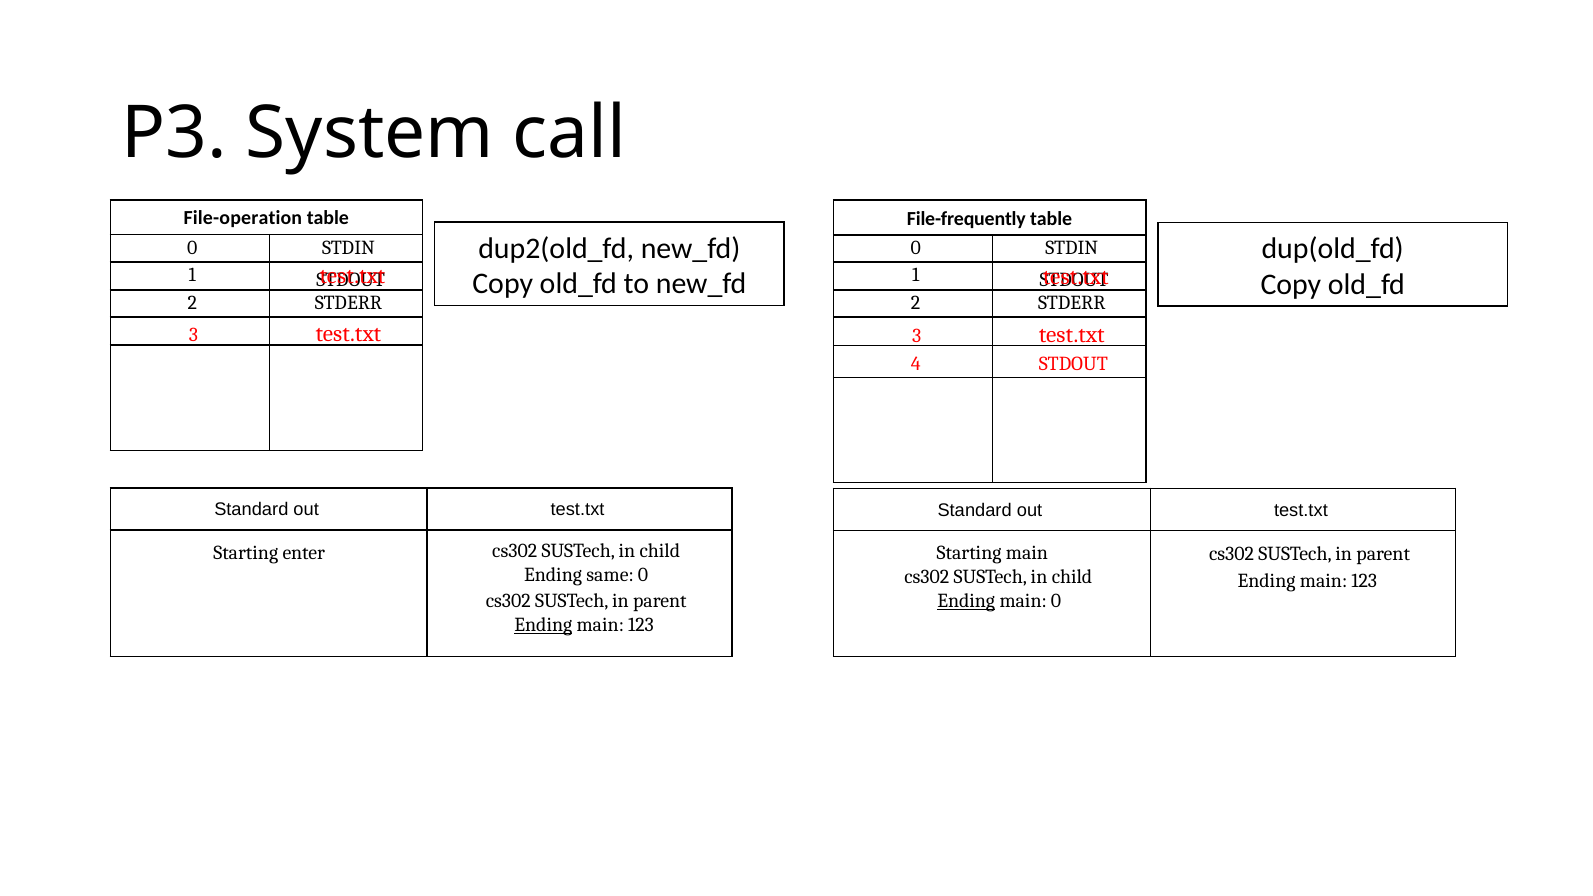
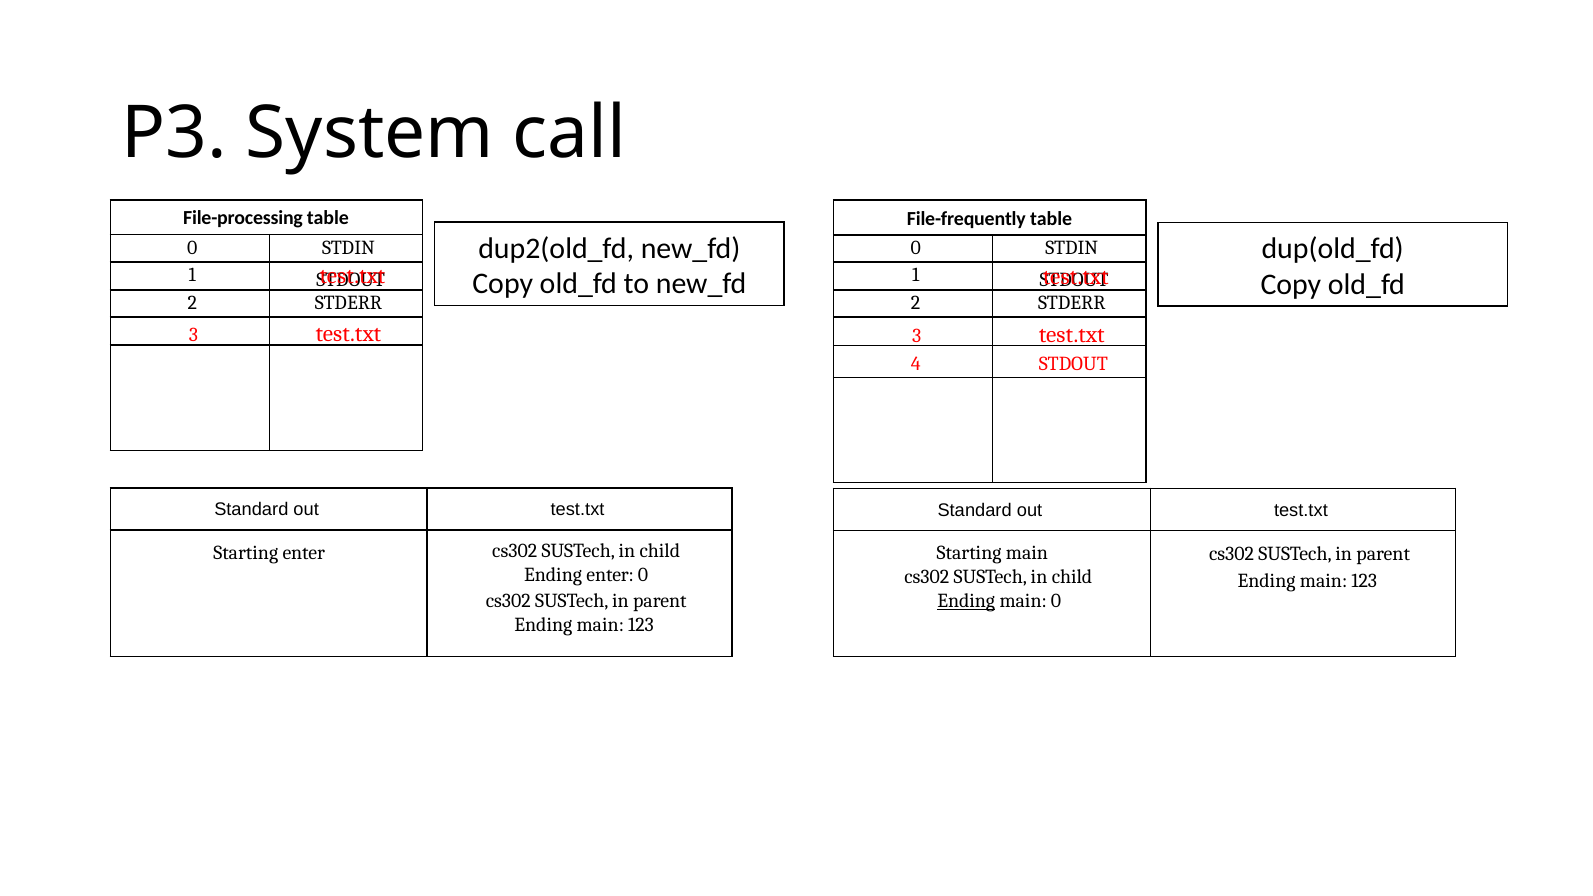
File-operation: File-operation -> File-processing
Ending same: same -> enter
Ending at (543, 625) underline: present -> none
